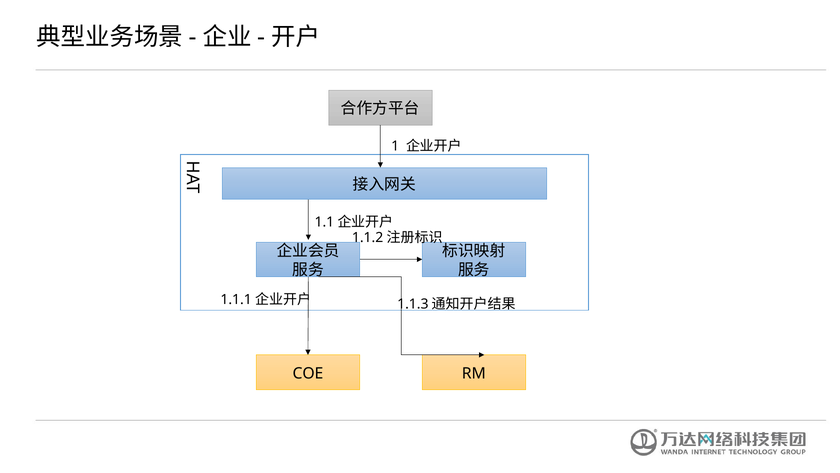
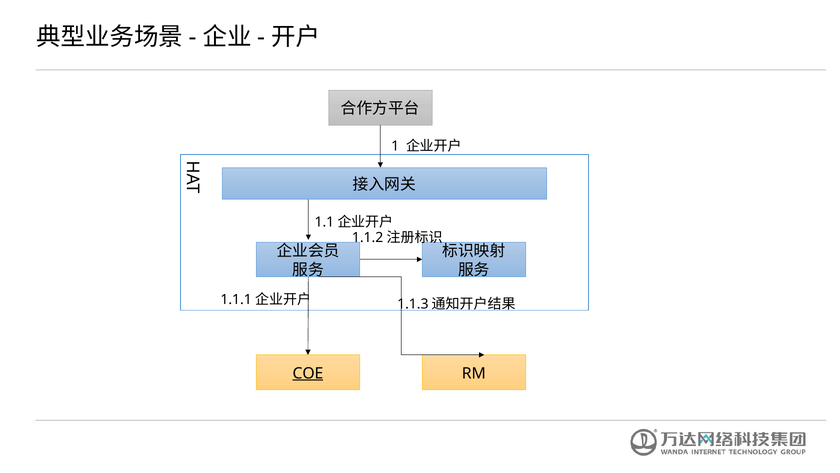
COE underline: none -> present
